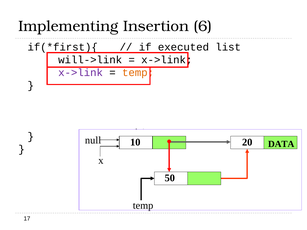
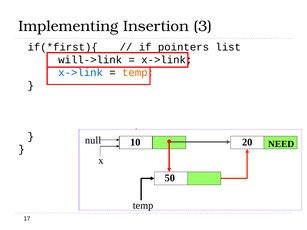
6: 6 -> 3
executed: executed -> pointers
x->link at (81, 73) colour: purple -> blue
DATA: DATA -> NEED
